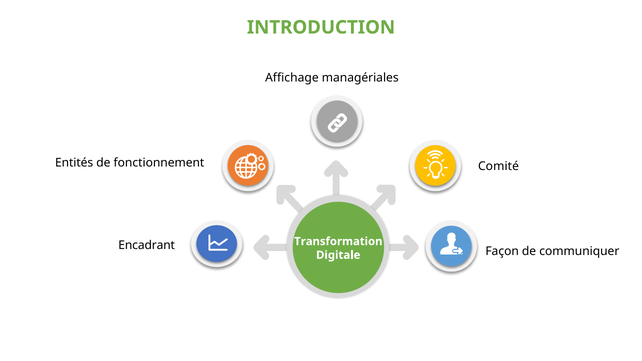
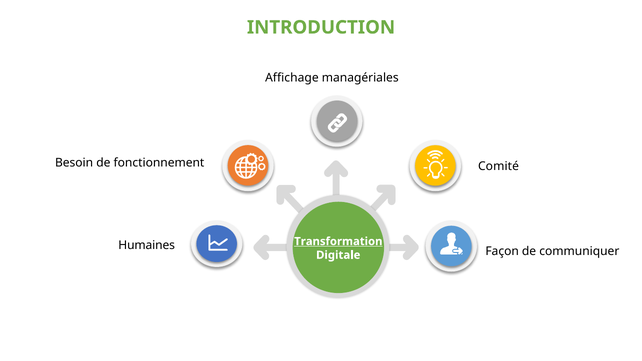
Entités: Entités -> Besoin
Transformation underline: none -> present
Encadrant: Encadrant -> Humaines
